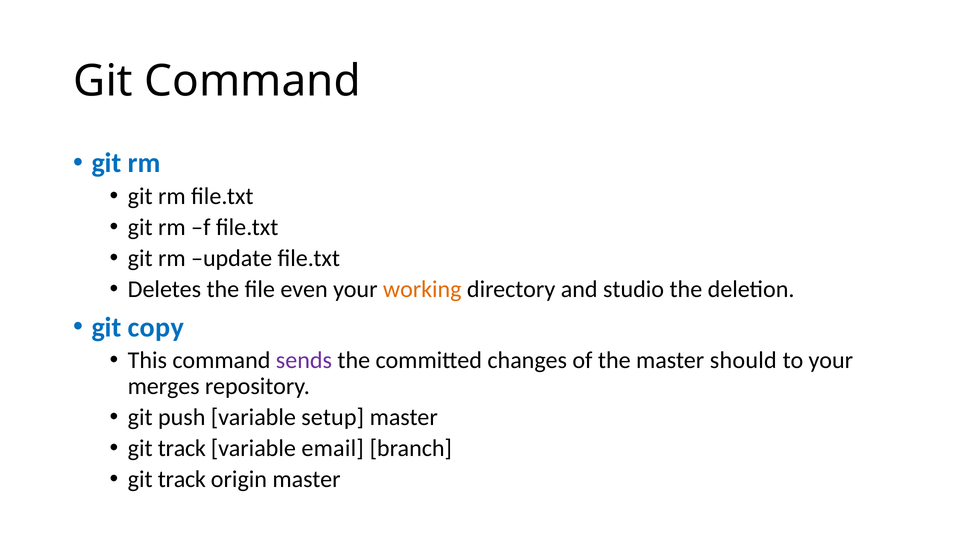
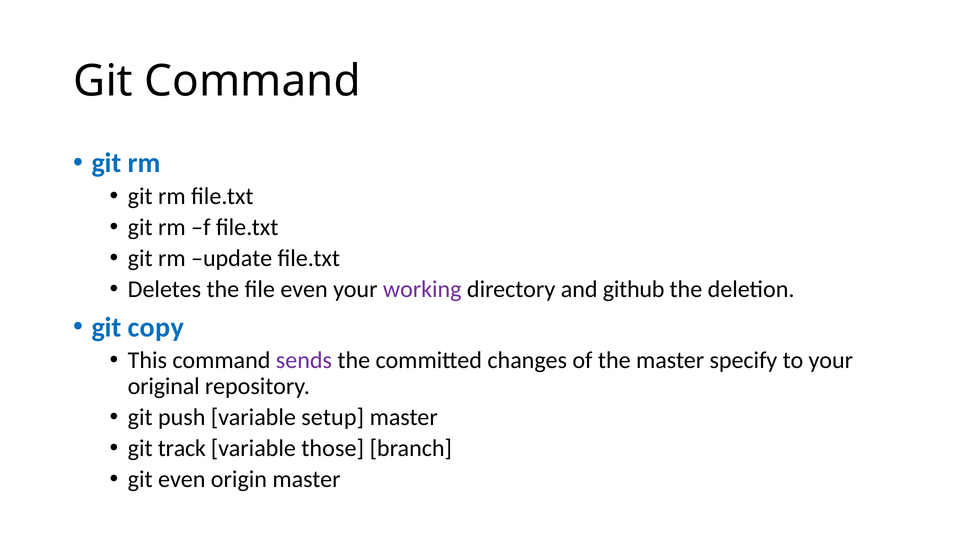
working colour: orange -> purple
studio: studio -> github
should: should -> specify
merges: merges -> original
email: email -> those
track at (182, 480): track -> even
